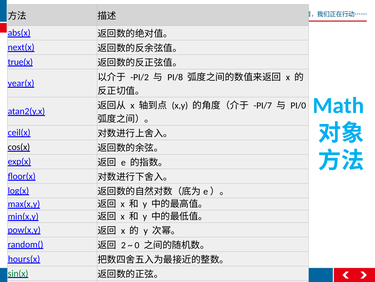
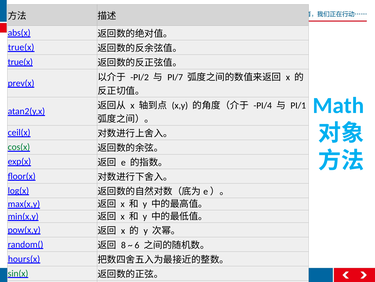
next(x at (21, 47): next(x -> true(x
PI/8: PI/8 -> PI/7
year(x: year(x -> prev(x
PI/7: PI/7 -> PI/4
PI/0: PI/0 -> PI/1
cos(x colour: black -> green
2: 2 -> 8
0: 0 -> 6
